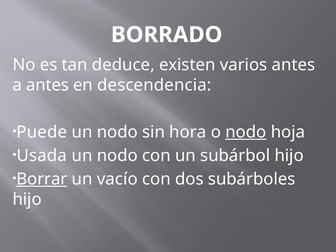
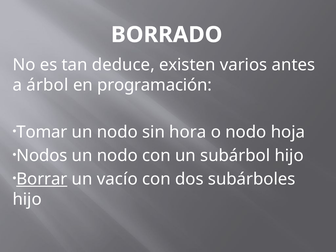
a antes: antes -> árbol
descendencia: descendencia -> programación
Puede: Puede -> Tomar
nodo at (246, 132) underline: present -> none
Usada: Usada -> Nodos
